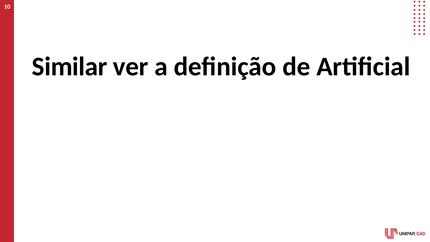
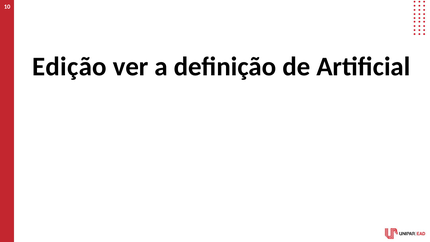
Similar: Similar -> Edição
